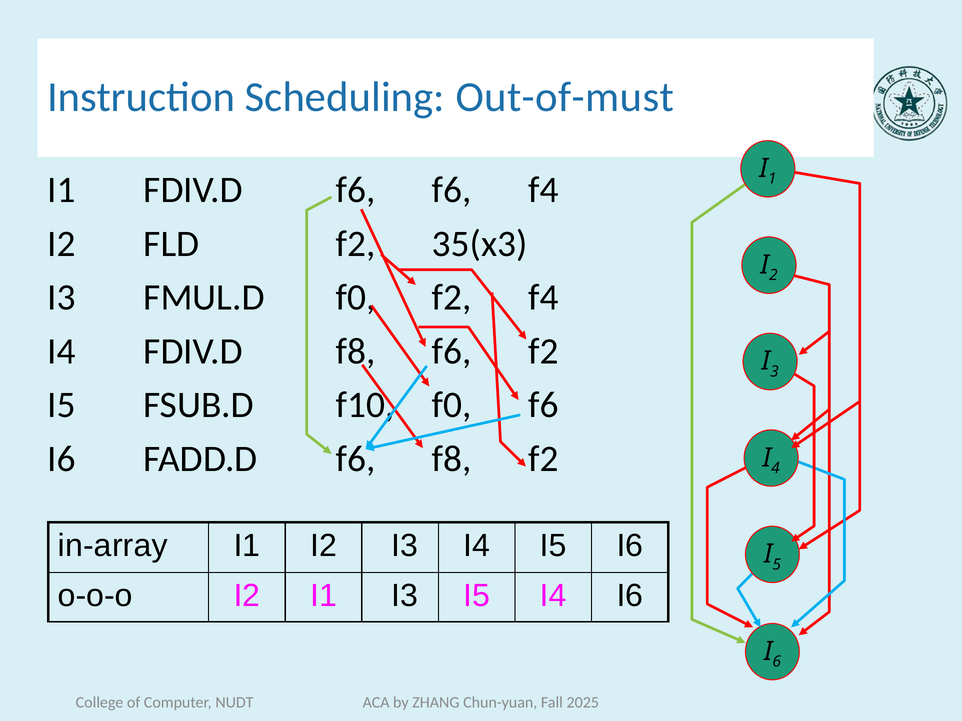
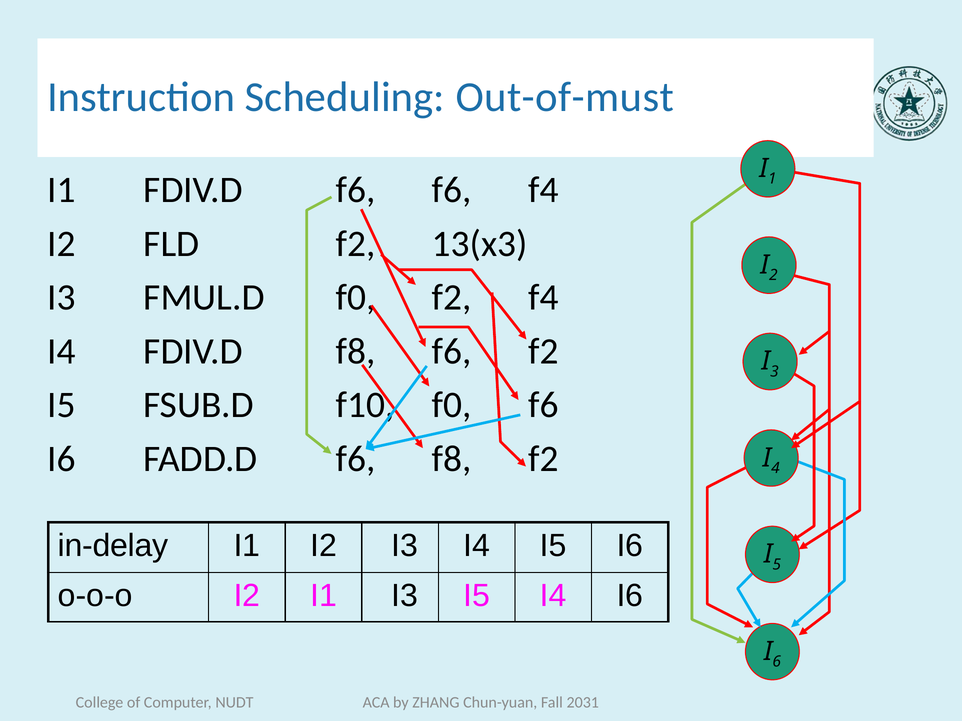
35(x3: 35(x3 -> 13(x3
in-array: in-array -> in-delay
2025: 2025 -> 2031
